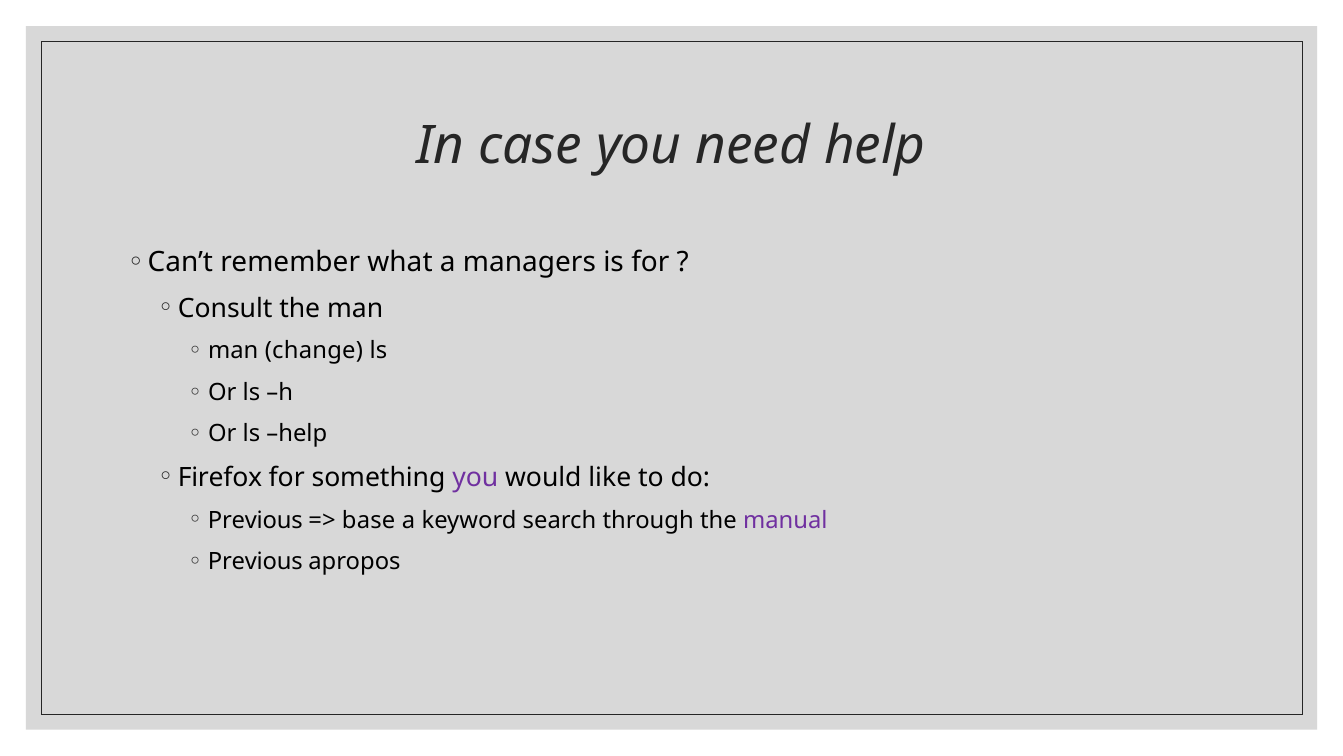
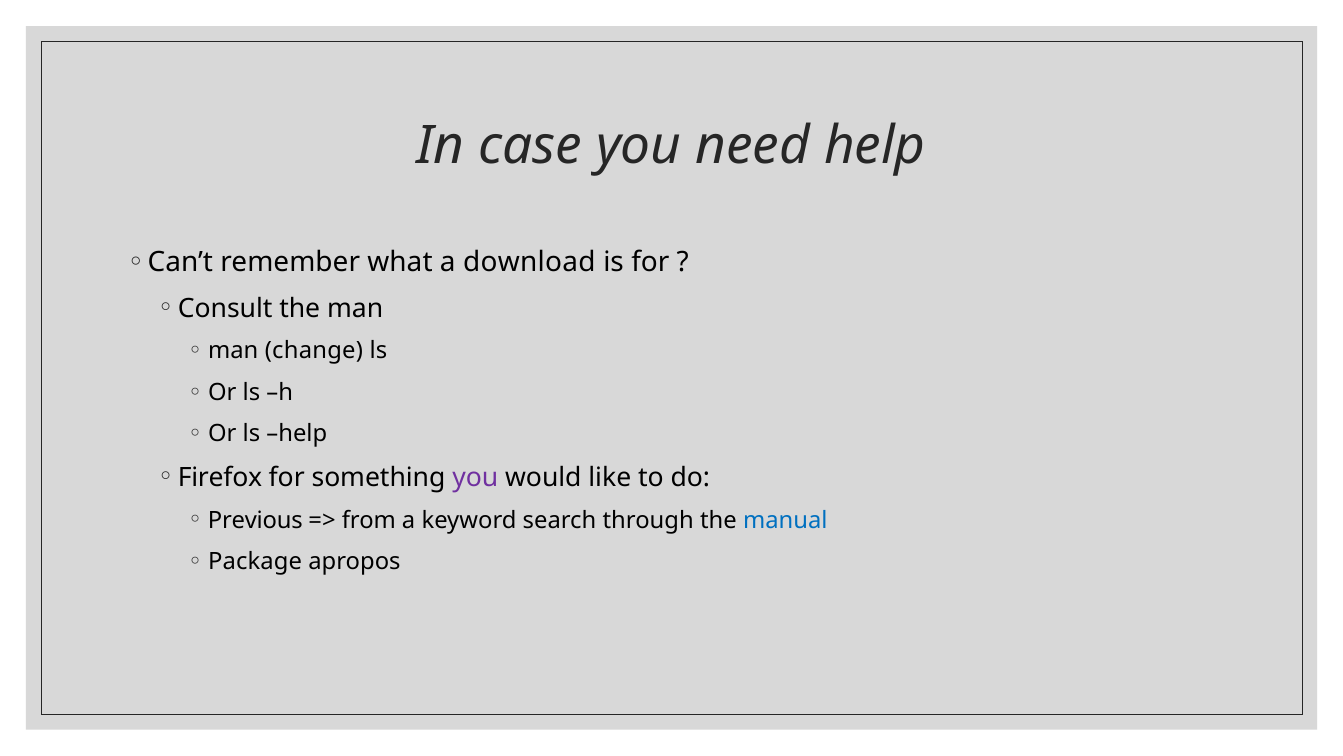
managers: managers -> download
base: base -> from
manual colour: purple -> blue
Previous at (255, 561): Previous -> Package
